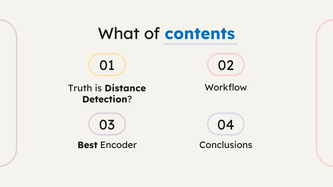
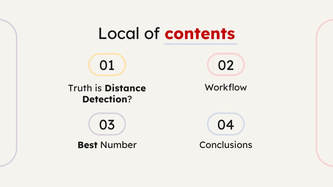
What: What -> Local
contents colour: blue -> red
Encoder: Encoder -> Number
